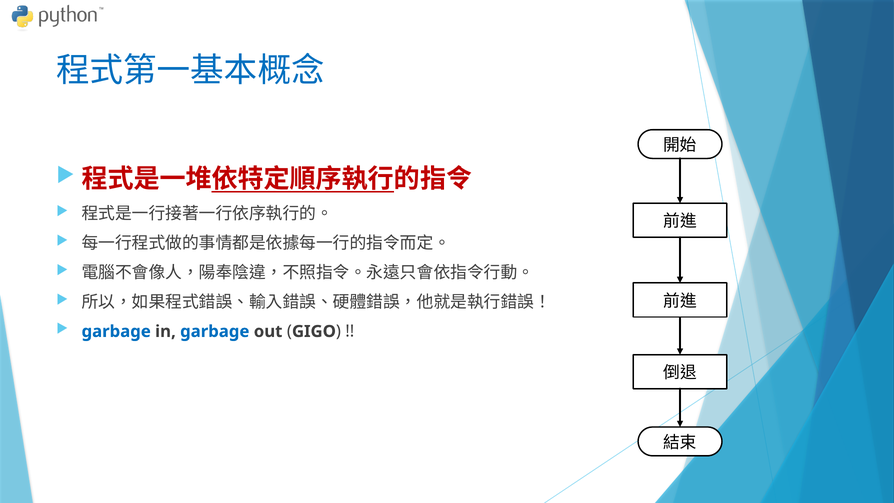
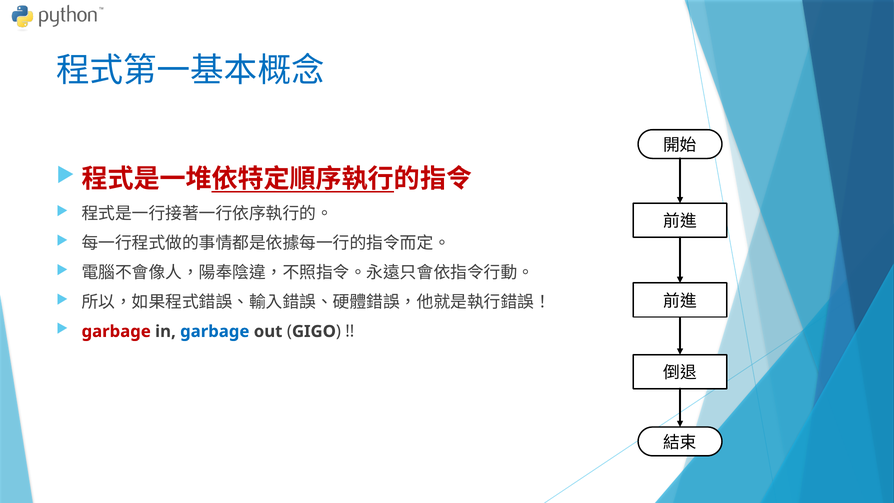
garbage at (116, 331) colour: blue -> red
